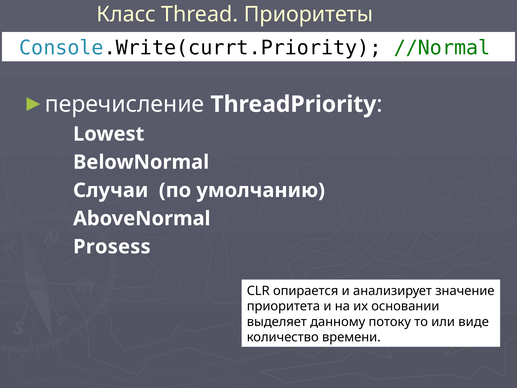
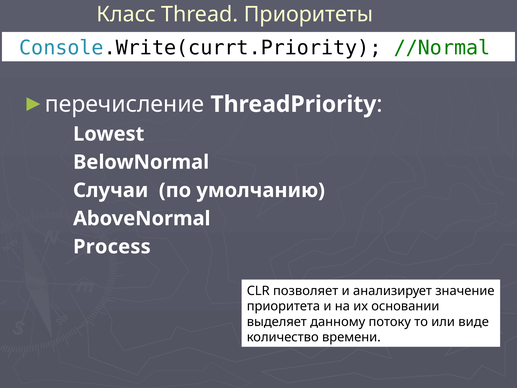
Prosess: Prosess -> Process
опирается: опирается -> позволяет
